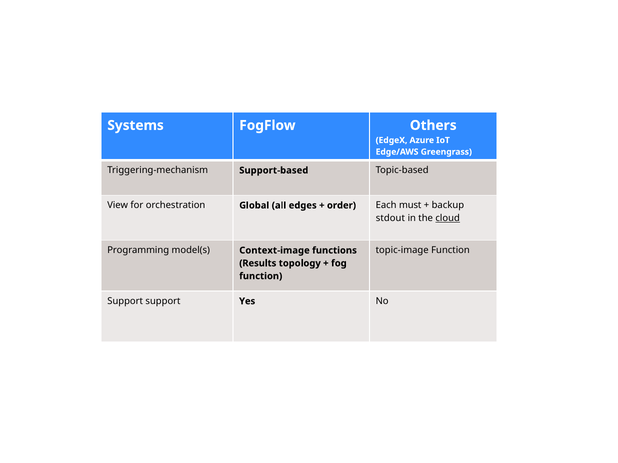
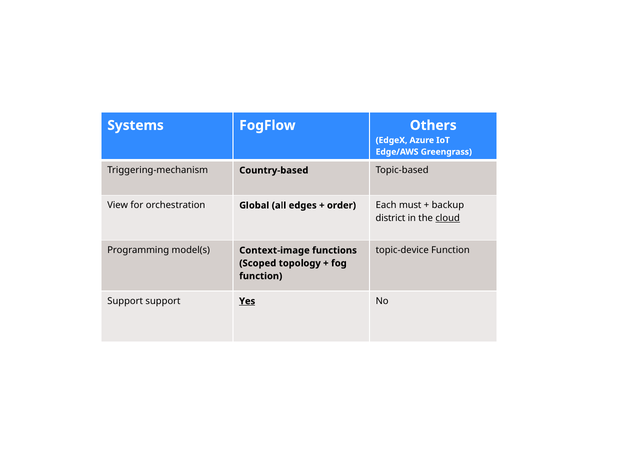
Support-based: Support-based -> Country-based
stdout: stdout -> district
topic-image: topic-image -> topic-device
Results: Results -> Scoped
Yes underline: none -> present
